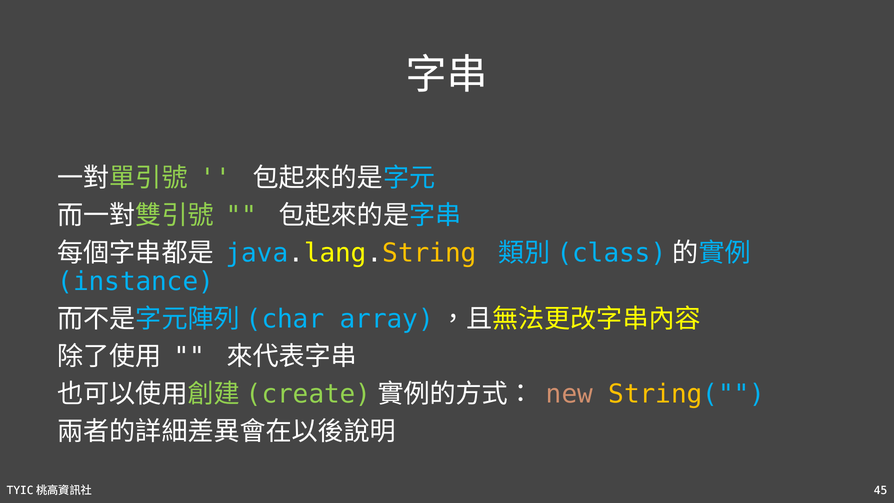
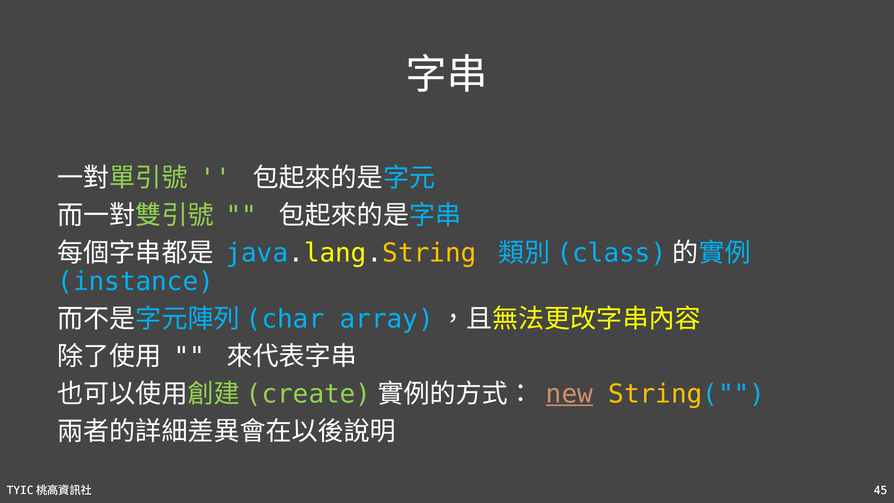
new underline: none -> present
